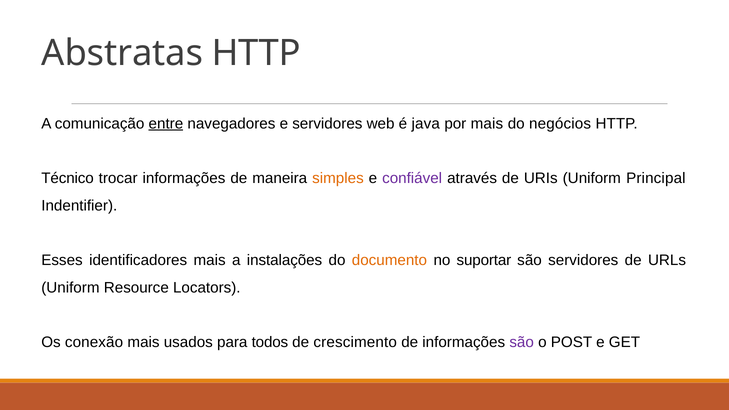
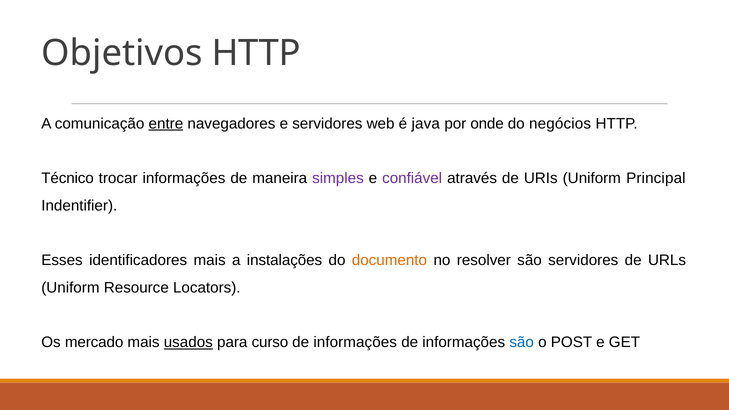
Abstratas: Abstratas -> Objetivos
por mais: mais -> onde
simples colour: orange -> purple
suportar: suportar -> resolver
conexão: conexão -> mercado
usados underline: none -> present
todos: todos -> curso
crescimento at (355, 342): crescimento -> informações
são at (522, 342) colour: purple -> blue
